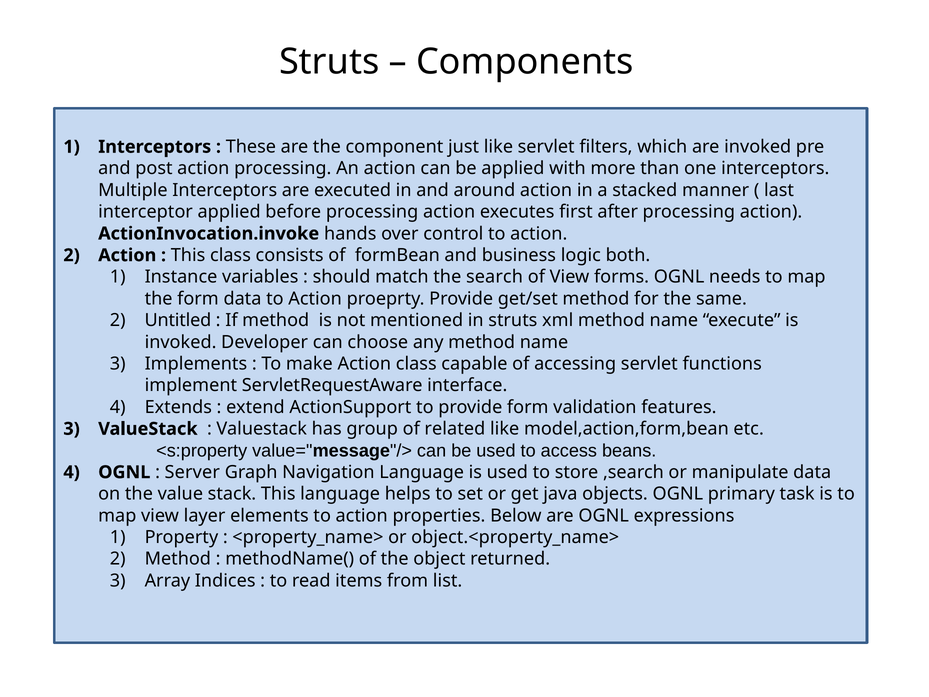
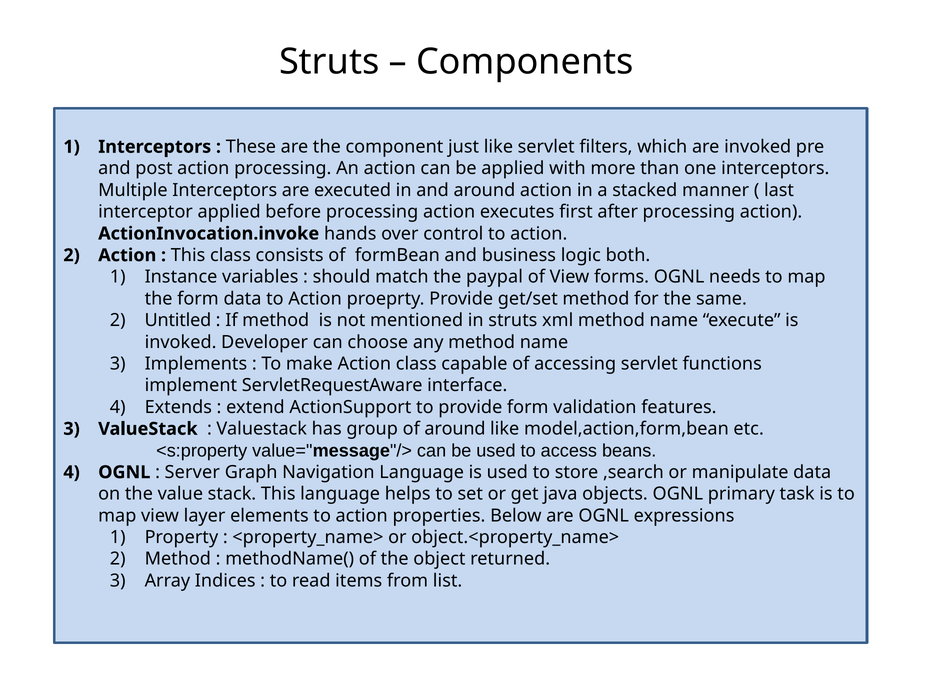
search: search -> paypal
of related: related -> around
